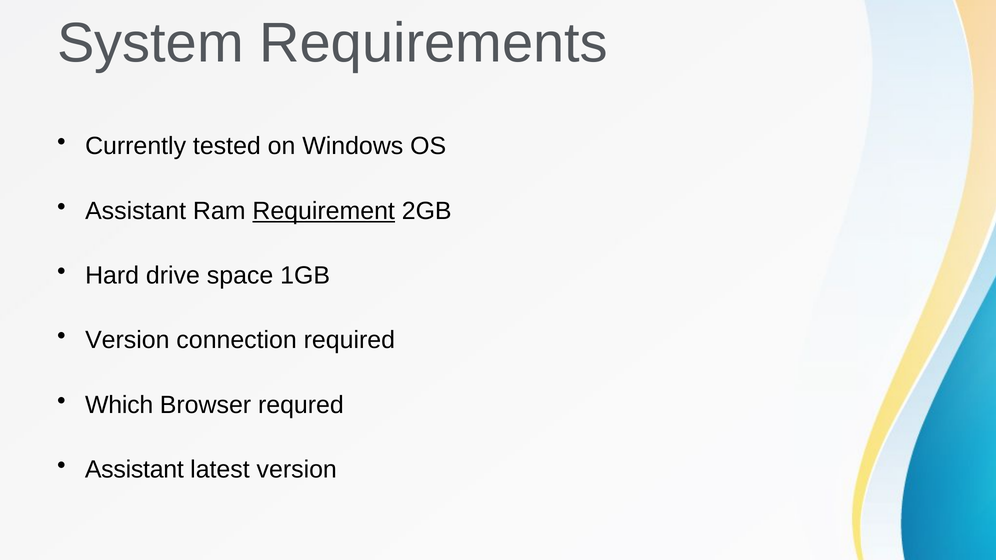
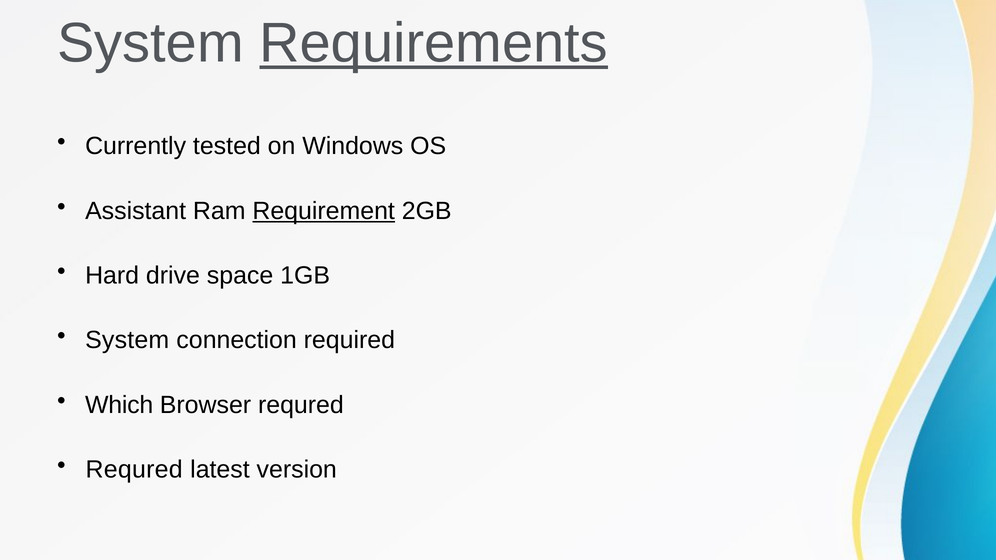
Requirements underline: none -> present
Version at (127, 340): Version -> System
Assistant at (134, 470): Assistant -> Requred
